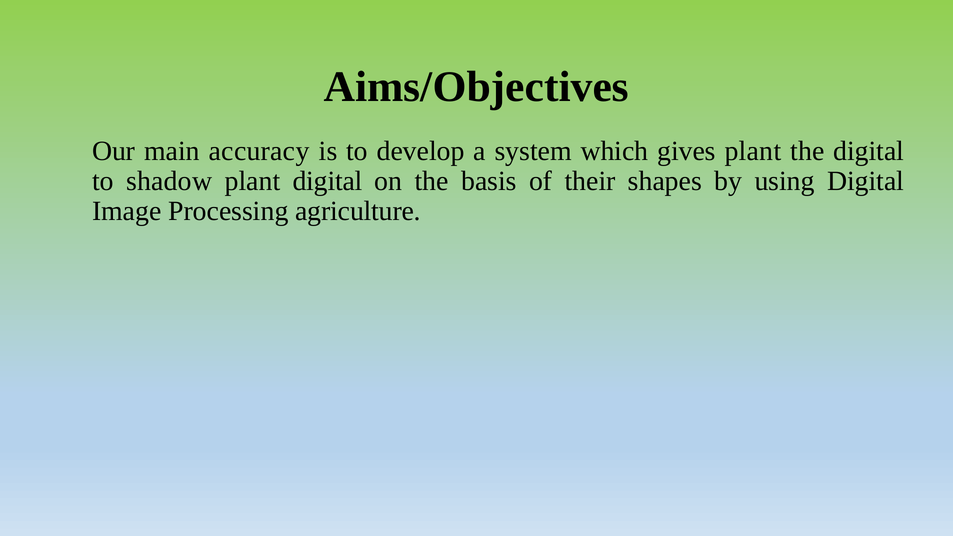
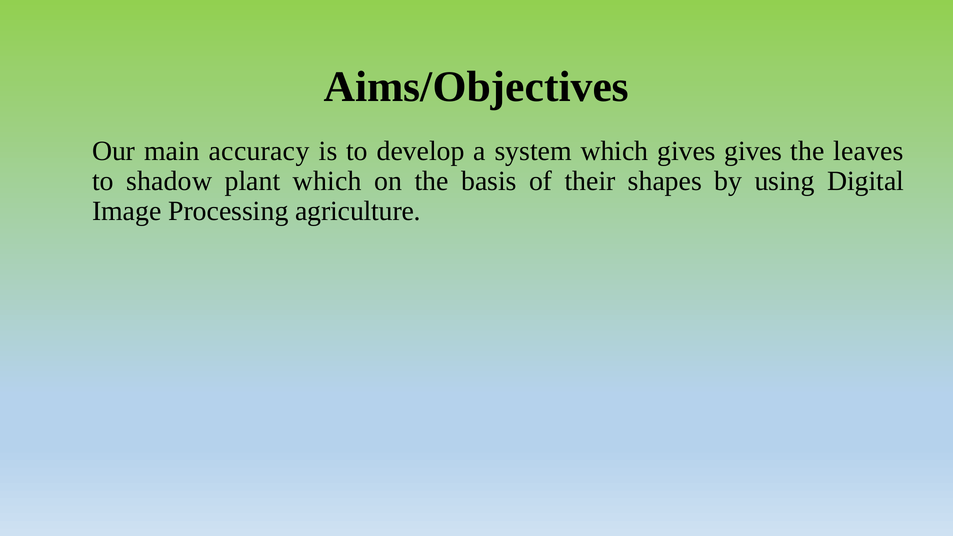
gives plant: plant -> gives
the digital: digital -> leaves
plant digital: digital -> which
